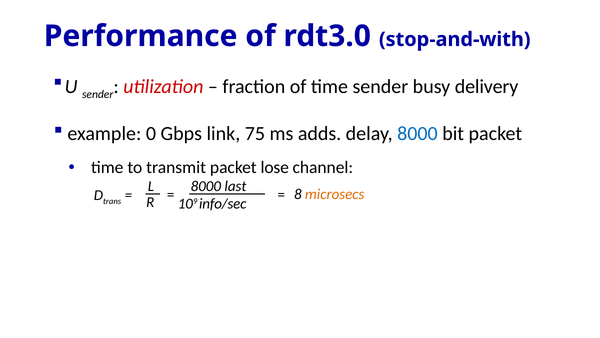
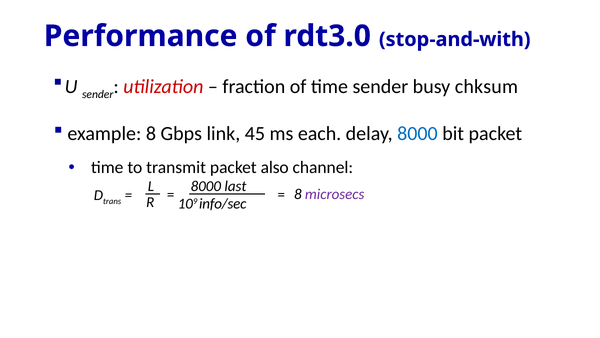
delivery: delivery -> chksum
example 0: 0 -> 8
75: 75 -> 45
adds: adds -> each
lose: lose -> also
microsecs colour: orange -> purple
